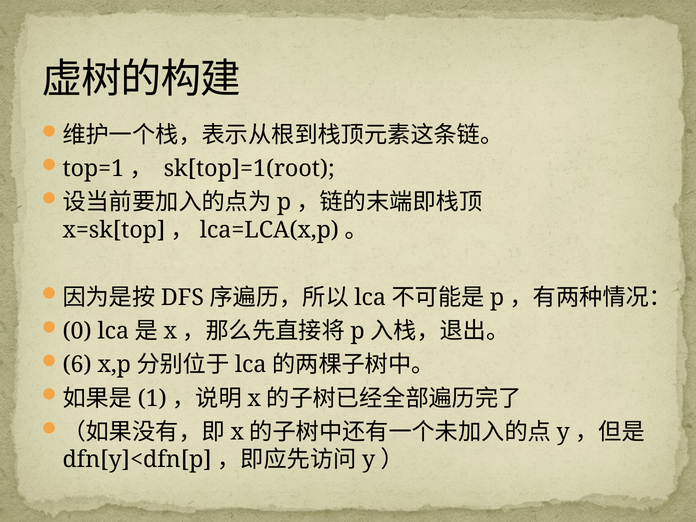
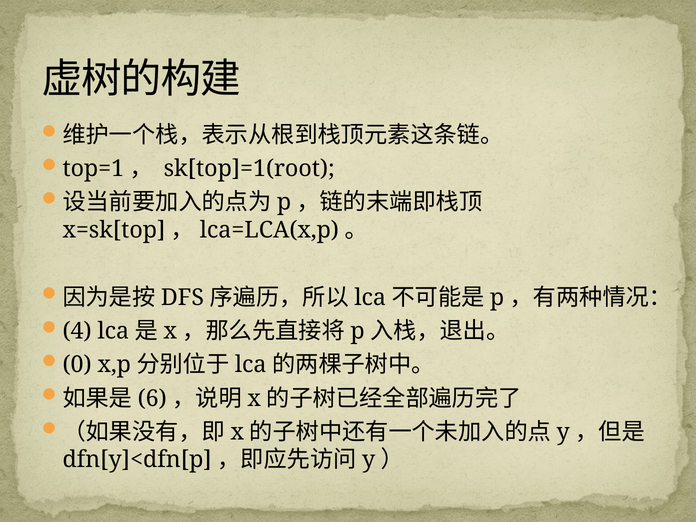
0: 0 -> 4
6: 6 -> 0
1: 1 -> 6
